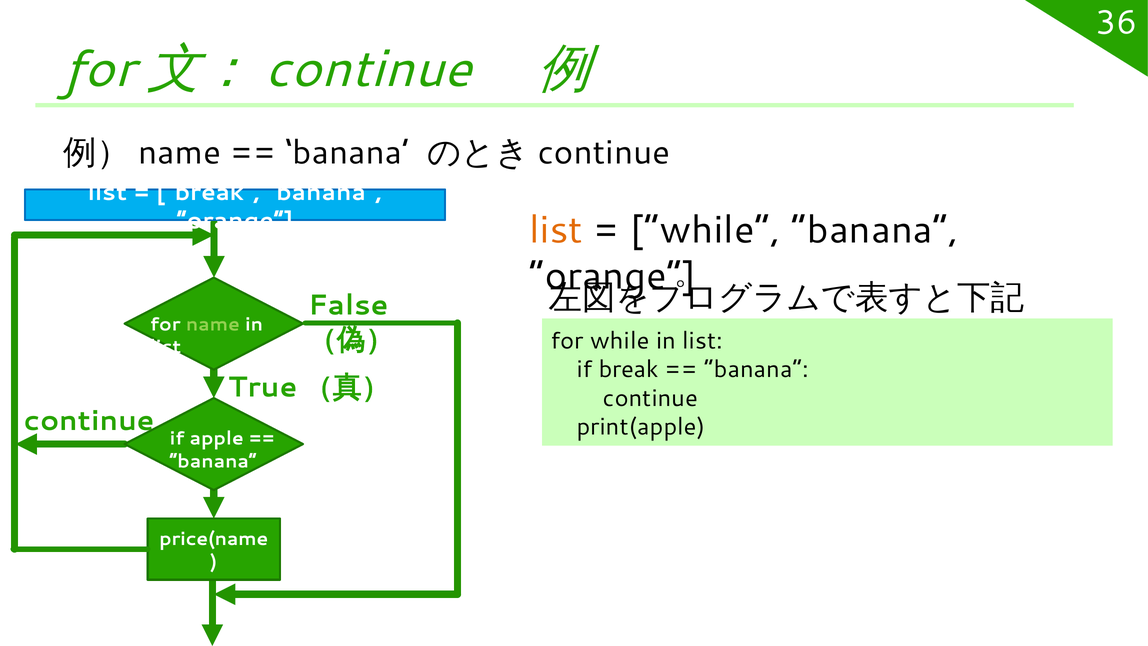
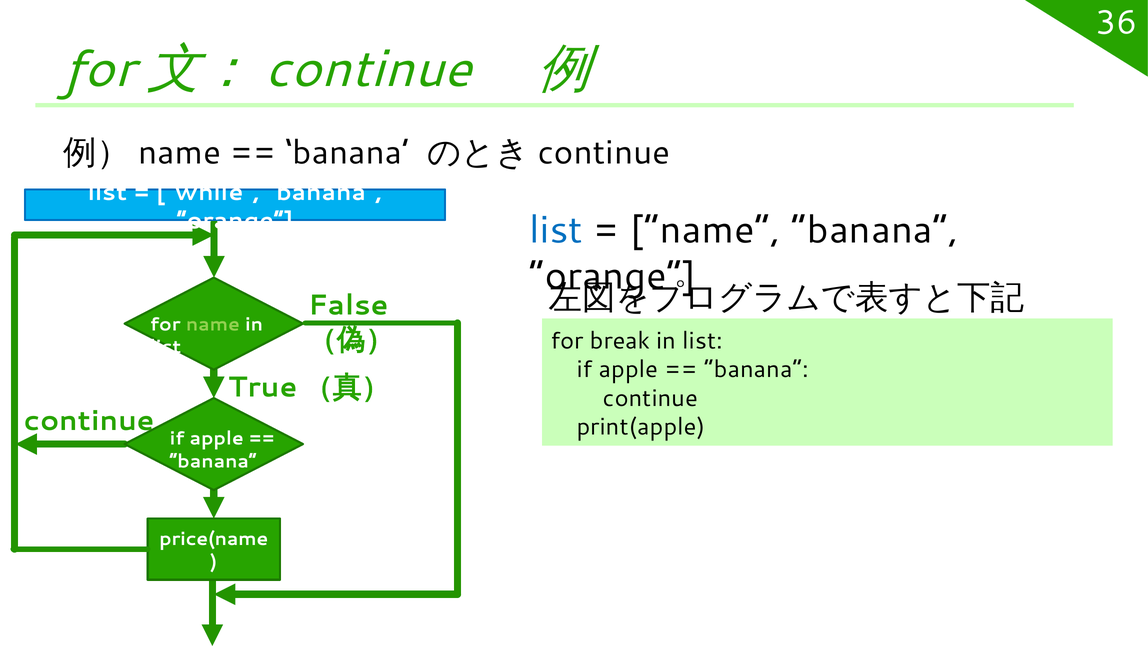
break at (208, 192): break -> while
list at (556, 230) colour: orange -> blue
while at (705, 230): while -> name
for while: while -> break
break at (629, 369): break -> apple
